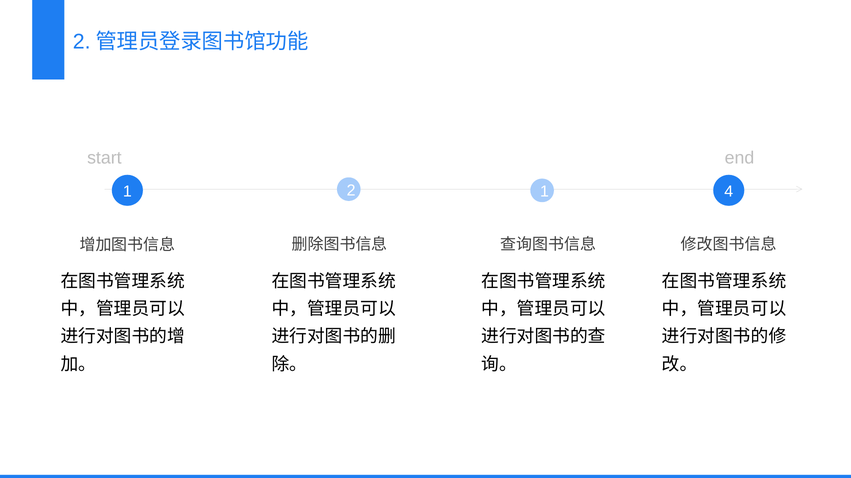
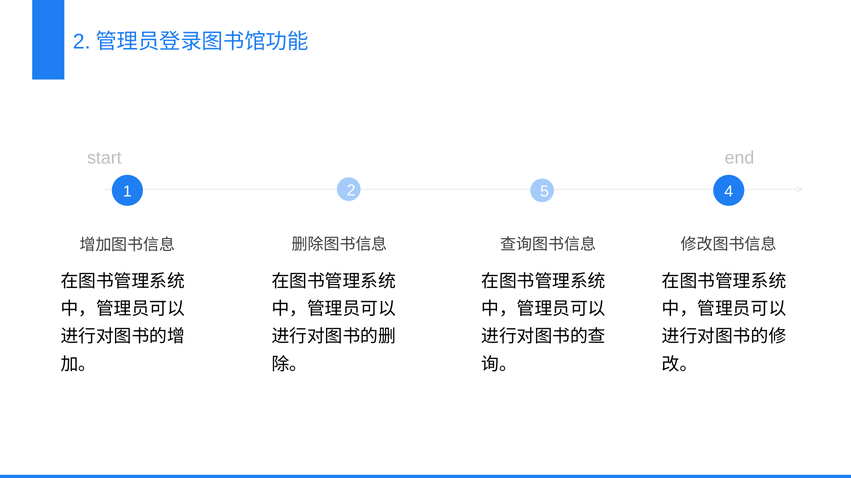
2 1: 1 -> 5
